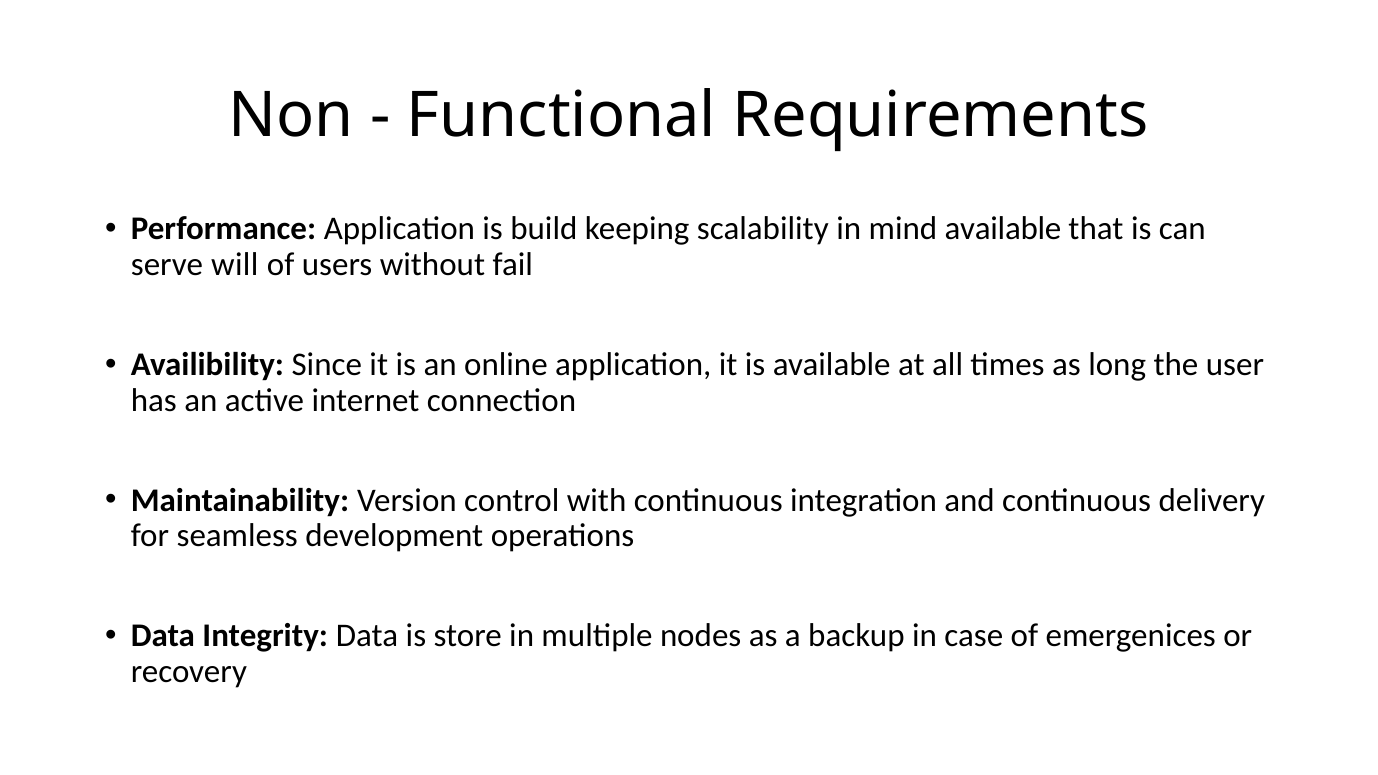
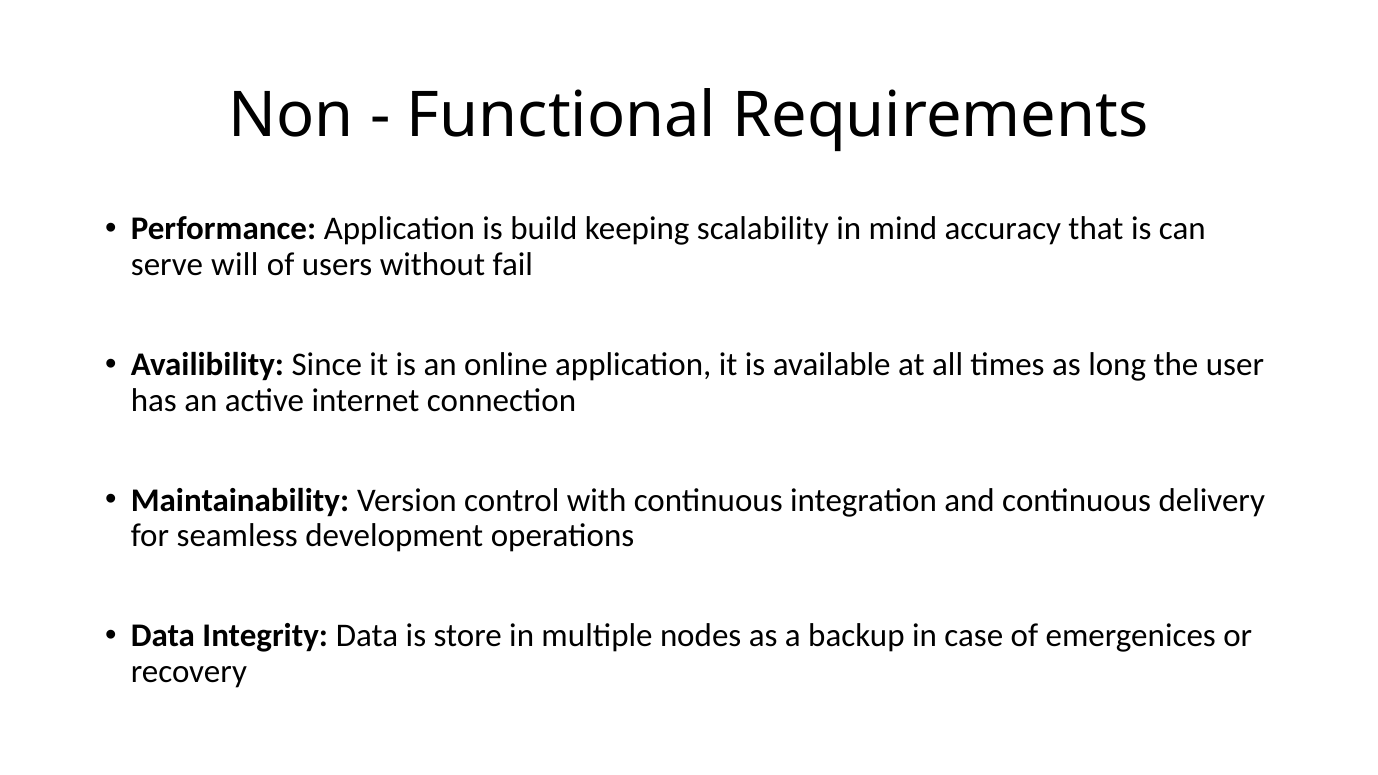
mind available: available -> accuracy
